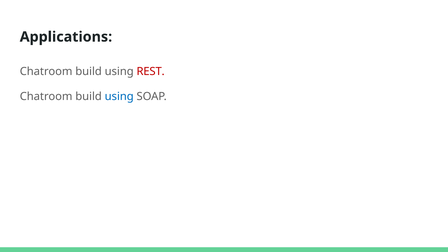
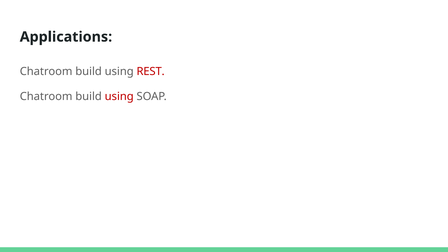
using at (119, 96) colour: blue -> red
